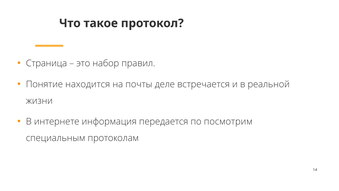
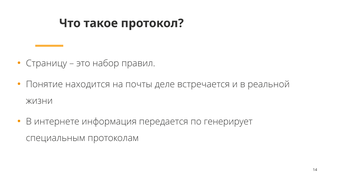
Страница: Страница -> Страницу
посмотрим: посмотрим -> генерирует
